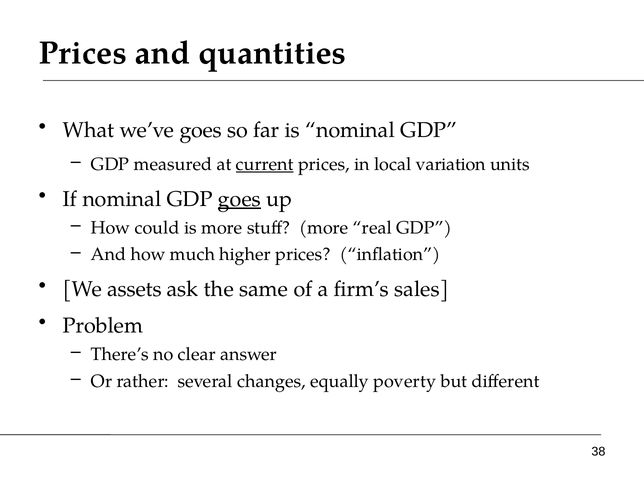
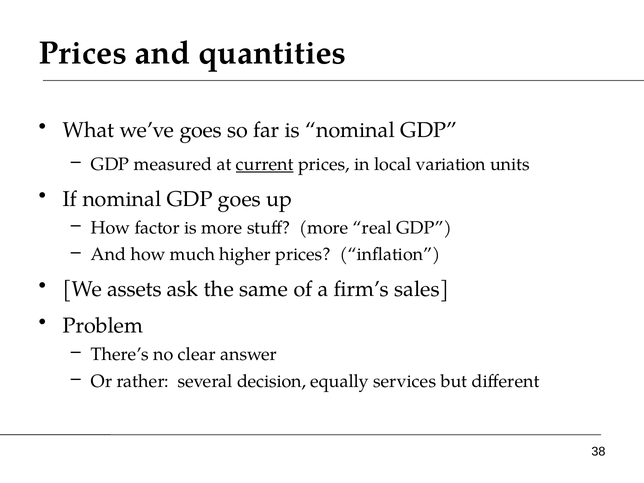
goes at (239, 199) underline: present -> none
could: could -> factor
changes: changes -> decision
poverty: poverty -> services
